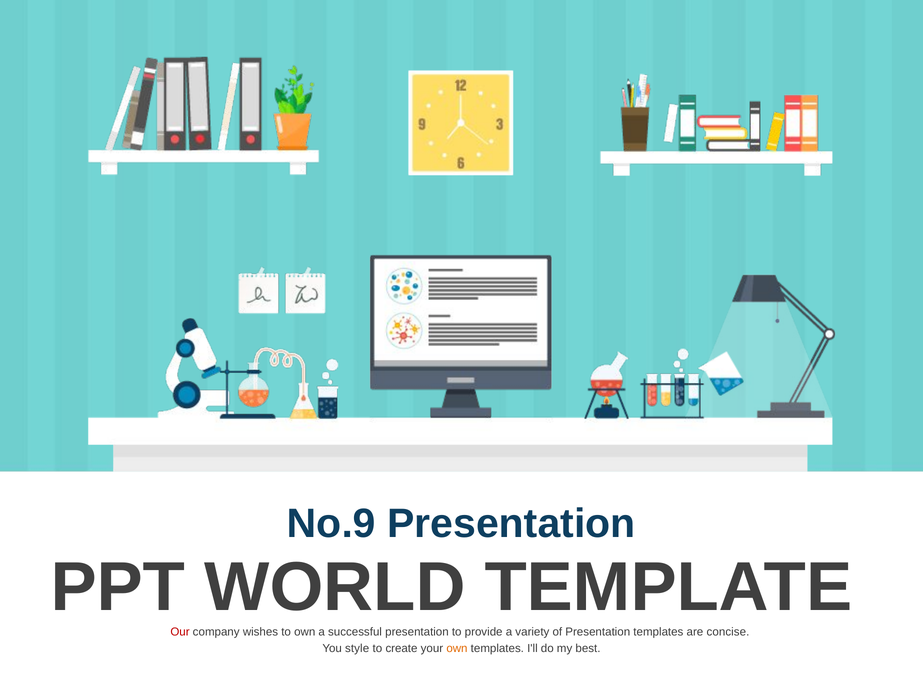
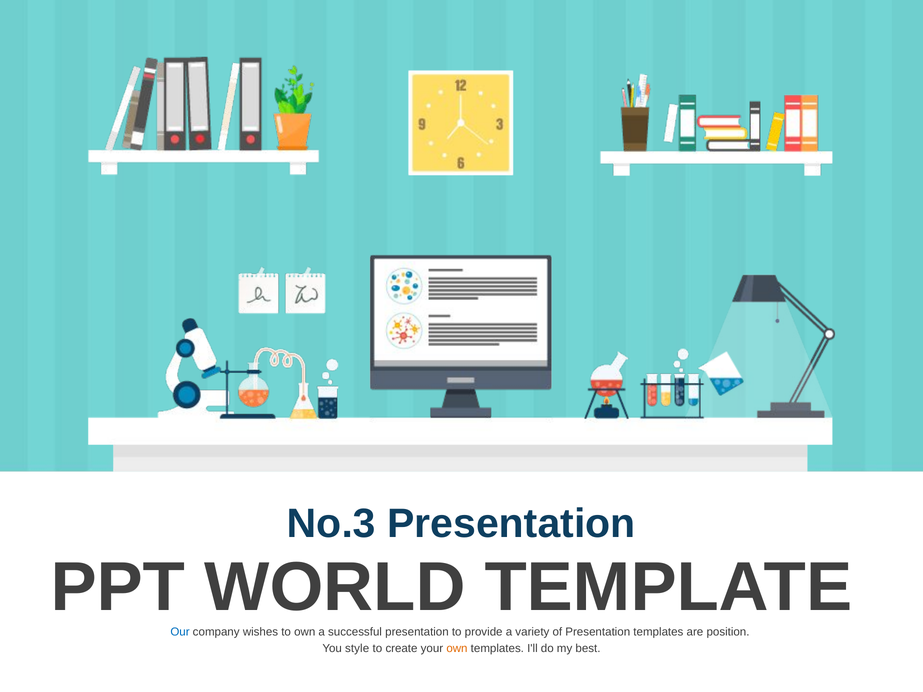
No.9: No.9 -> No.3
Our colour: red -> blue
concise: concise -> position
